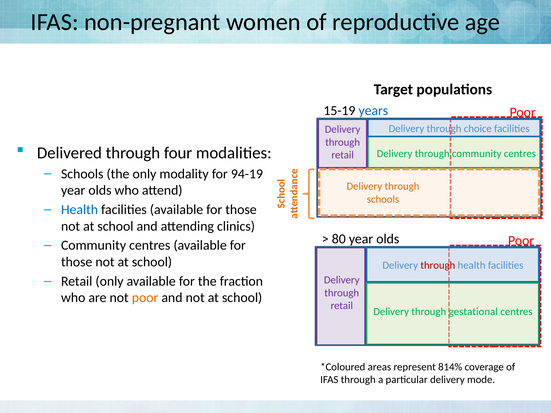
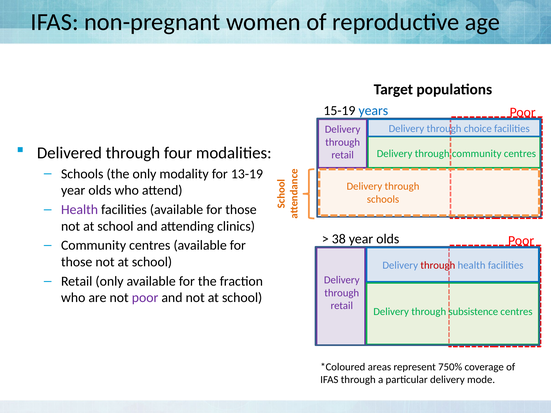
94-19: 94-19 -> 13-19
Health at (80, 210) colour: blue -> purple
80: 80 -> 38
poor at (145, 298) colour: orange -> purple
gestational: gestational -> subsistence
814%: 814% -> 750%
